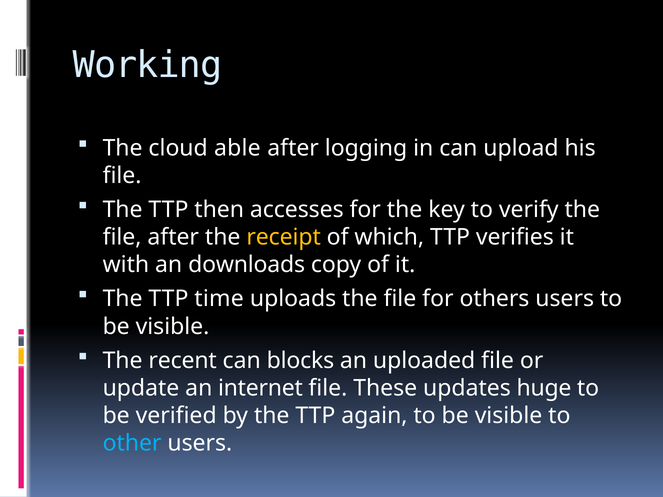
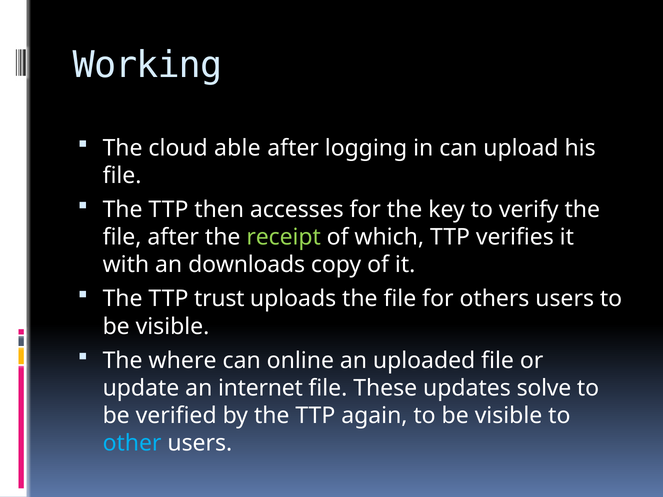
receipt colour: yellow -> light green
time: time -> trust
recent: recent -> where
blocks: blocks -> online
huge: huge -> solve
